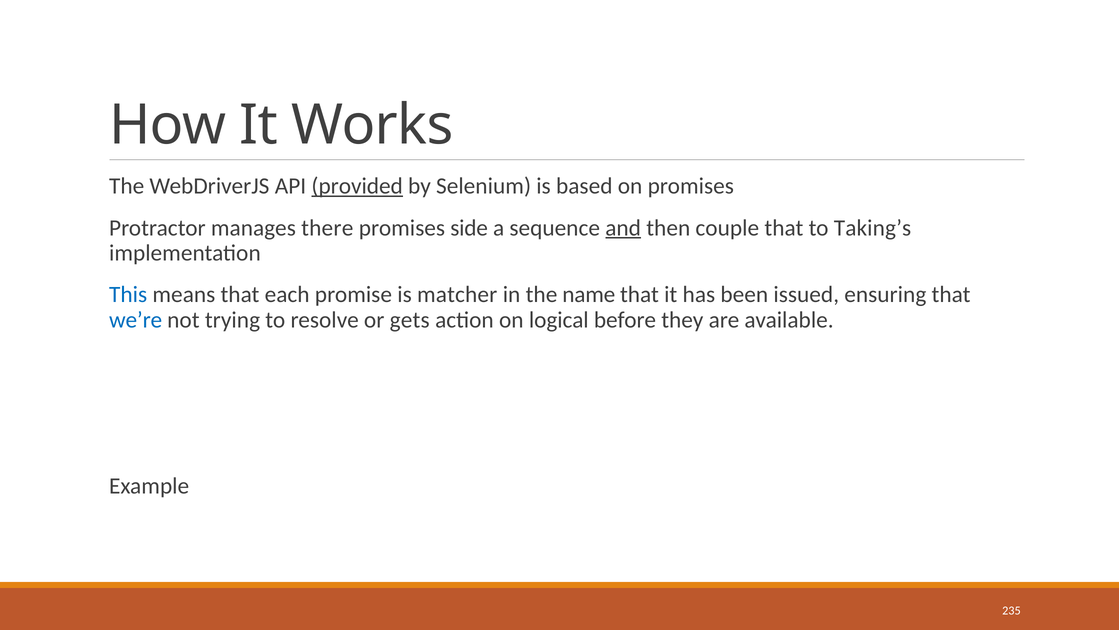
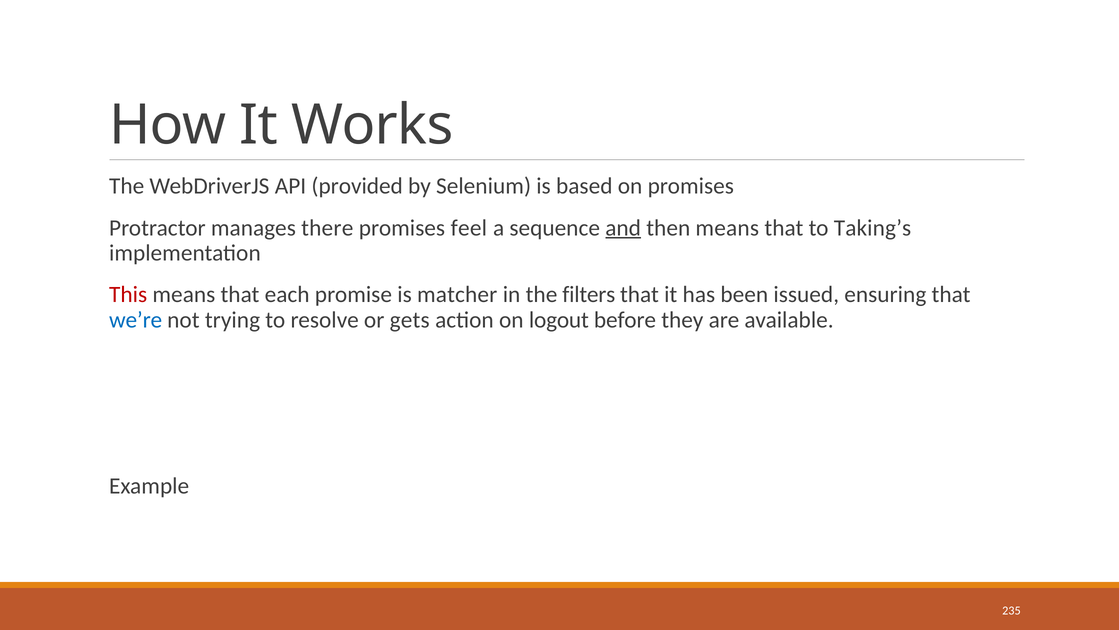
provided underline: present -> none
side: side -> feel
then couple: couple -> means
This colour: blue -> red
name: name -> filters
logical: logical -> logout
